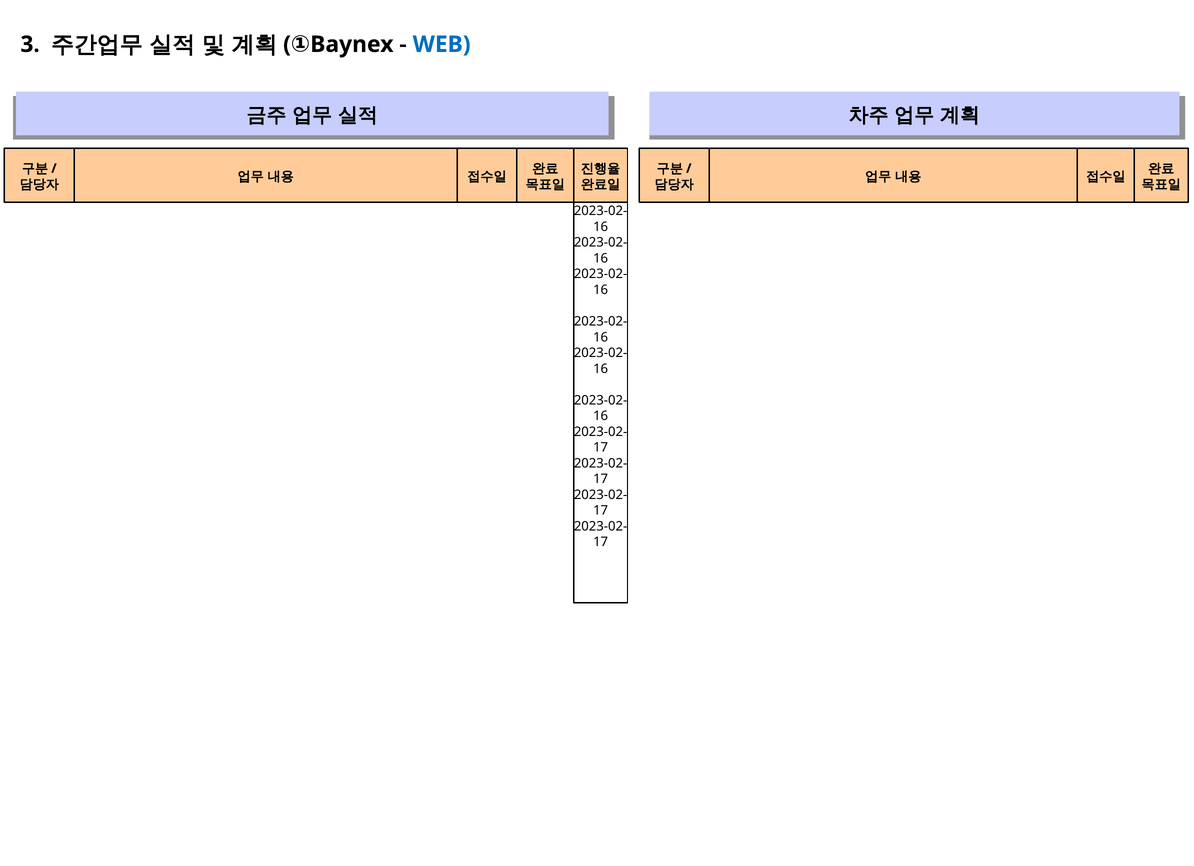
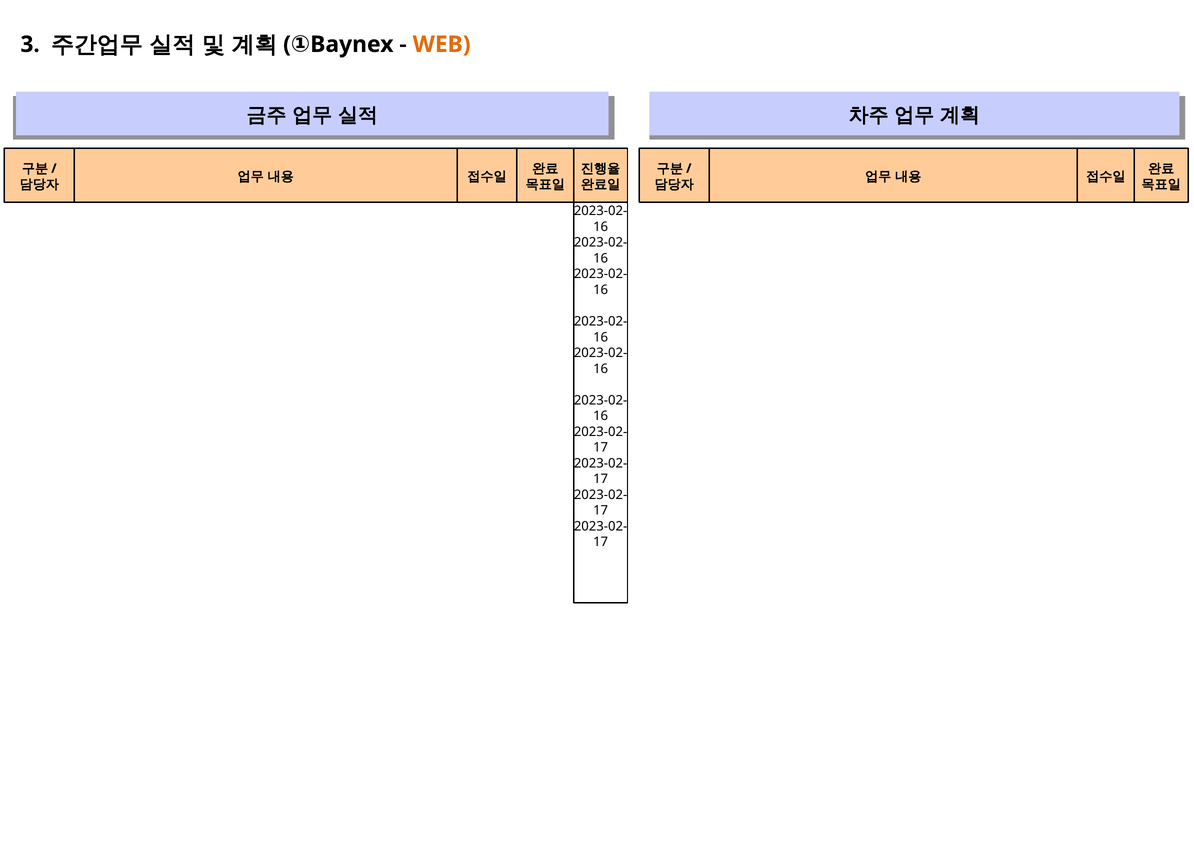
WEB colour: blue -> orange
